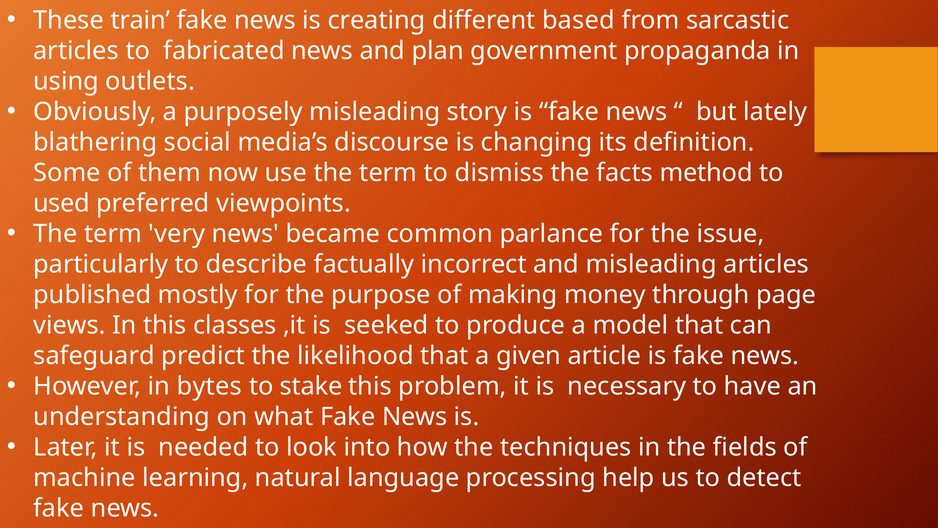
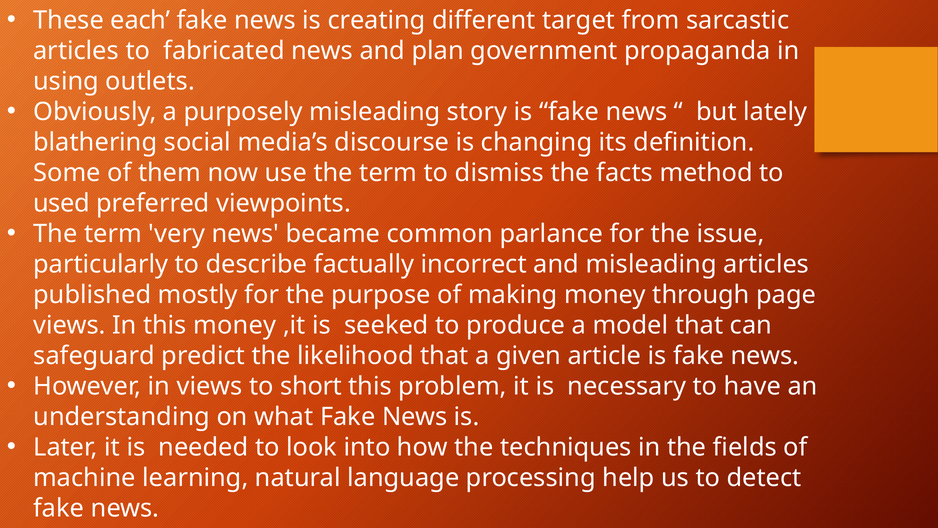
train: train -> each
based: based -> target
this classes: classes -> money
in bytes: bytes -> views
stake: stake -> short
